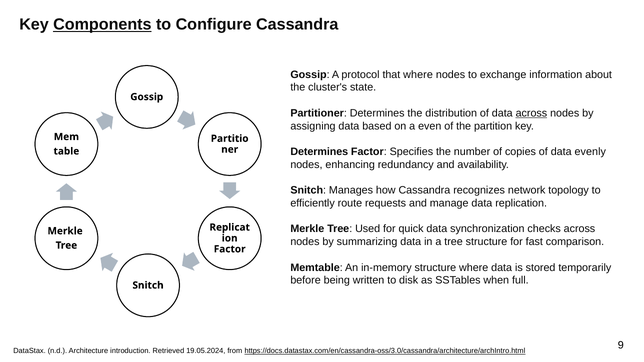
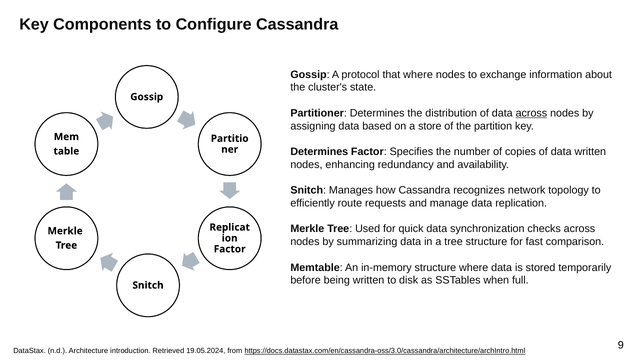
Components underline: present -> none
even: even -> store
data evenly: evenly -> written
